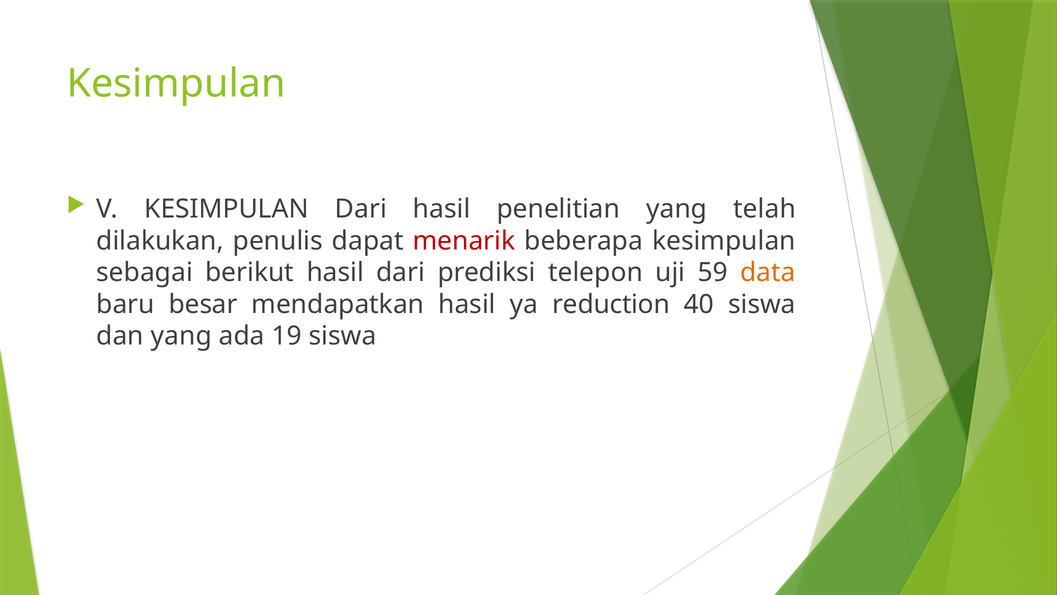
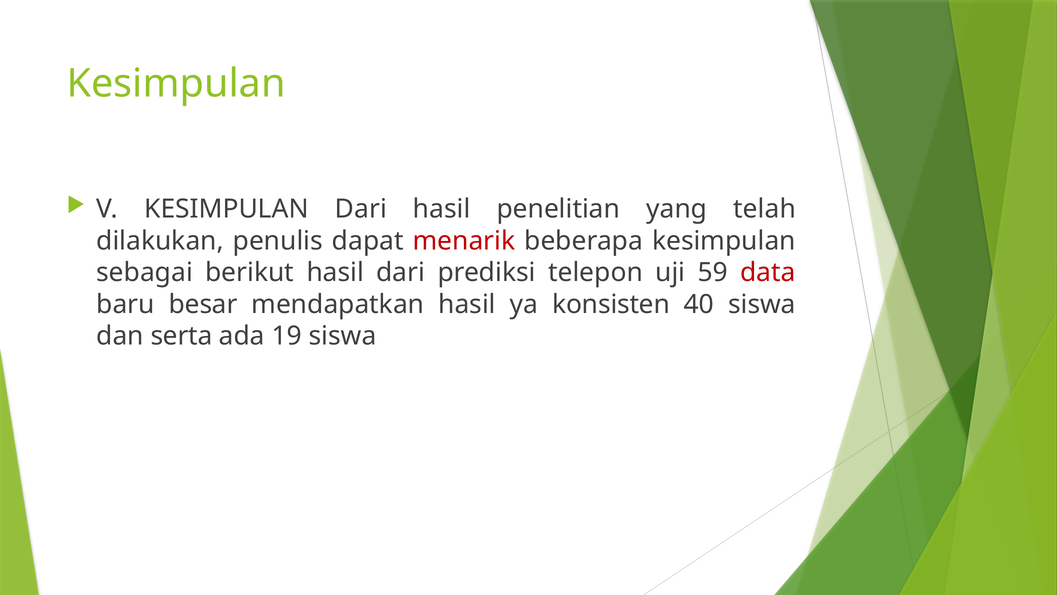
data colour: orange -> red
reduction: reduction -> konsisten
dan yang: yang -> serta
